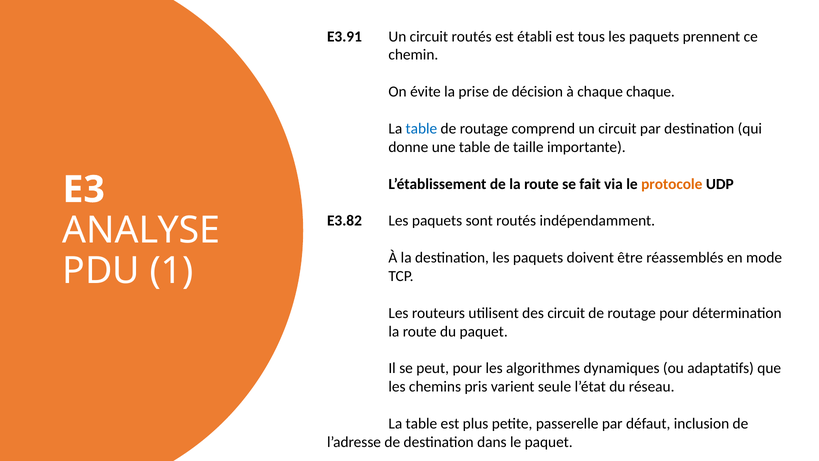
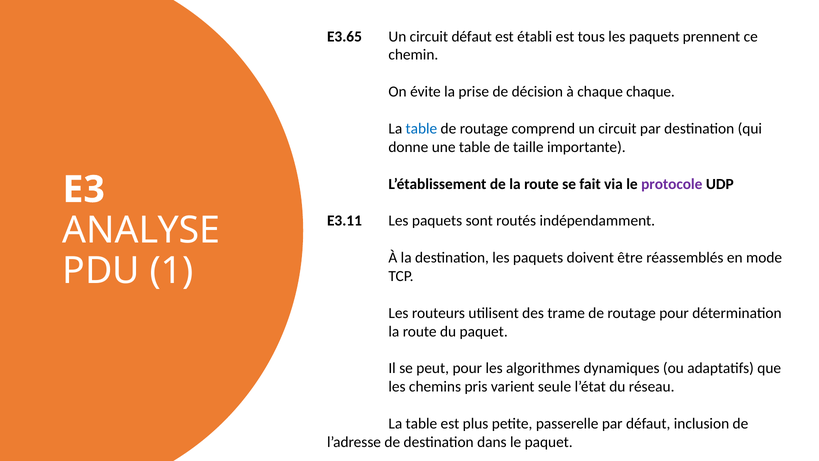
E3.91: E3.91 -> E3.65
circuit routés: routés -> défaut
protocole colour: orange -> purple
E3.82: E3.82 -> E3.11
des circuit: circuit -> trame
